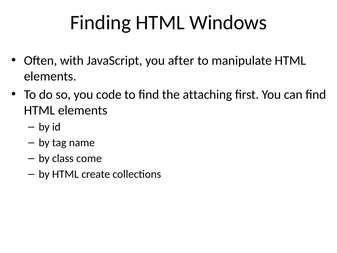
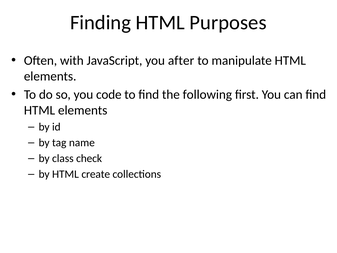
Windows: Windows -> Purposes
attaching: attaching -> following
come: come -> check
